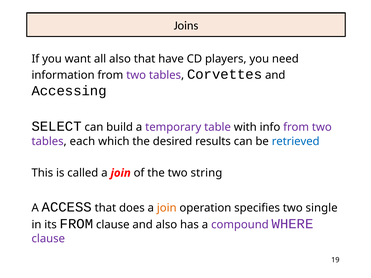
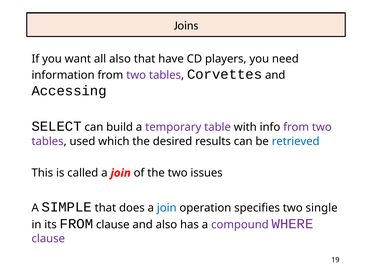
each: each -> used
string: string -> issues
ACCESS: ACCESS -> SIMPLE
join at (167, 208) colour: orange -> blue
